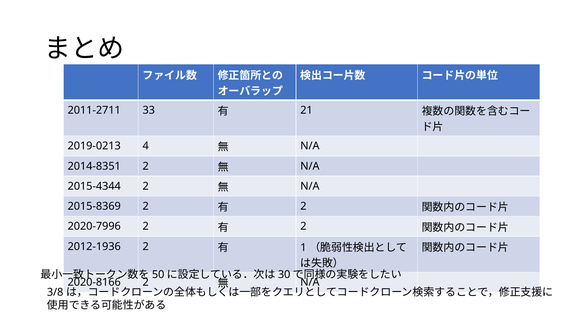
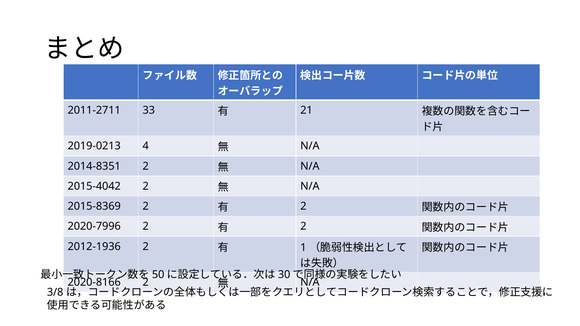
2015-4344: 2015-4344 -> 2015-4042
